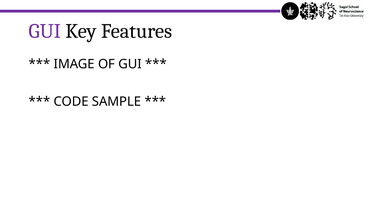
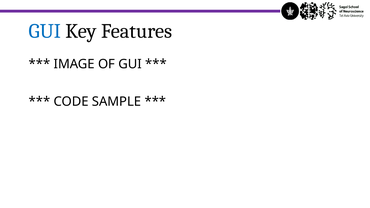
GUI at (45, 31) colour: purple -> blue
